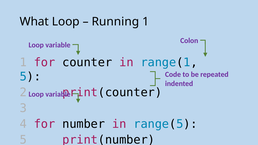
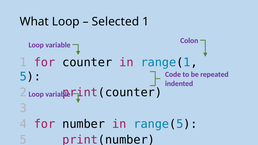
Running: Running -> Selected
